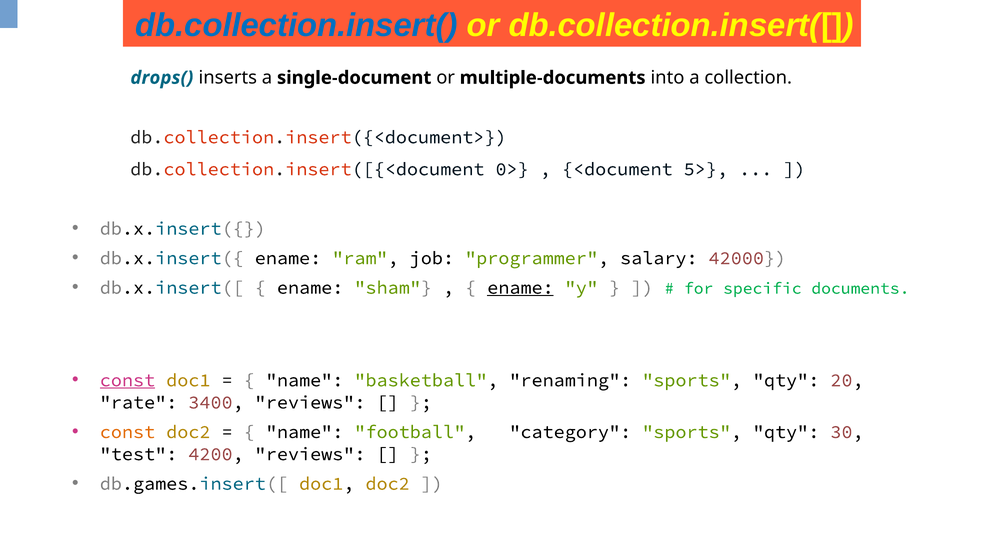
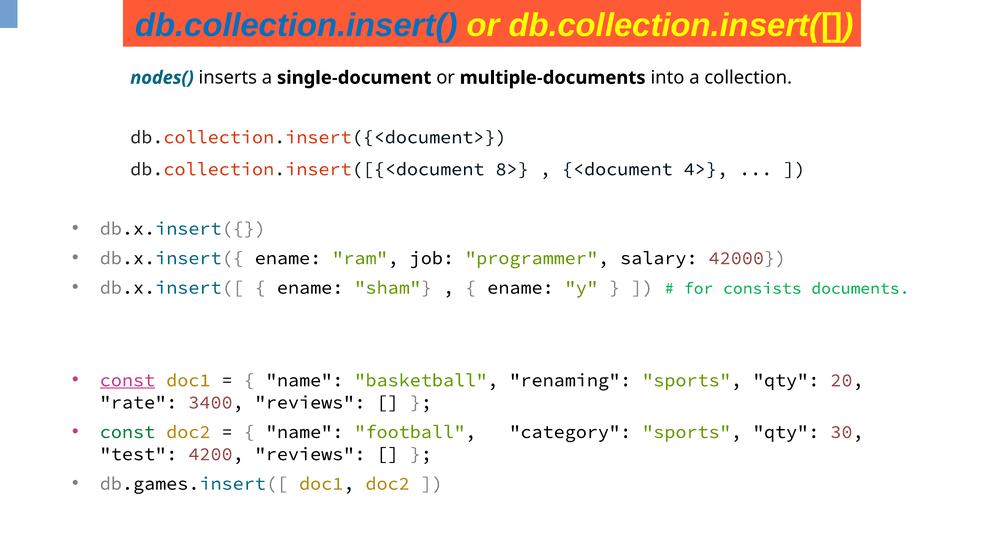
drops(: drops( -> nodes(
0>: 0> -> 8>
5>: 5> -> 4>
ename at (520, 287) underline: present -> none
specific: specific -> consists
const at (127, 432) colour: orange -> green
